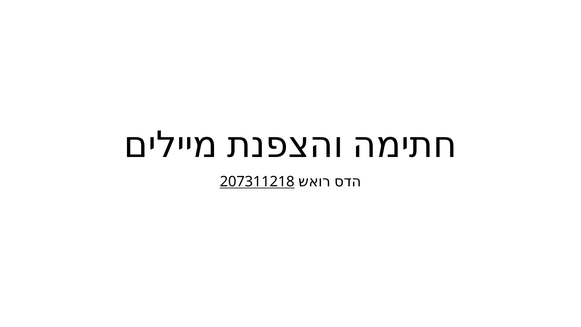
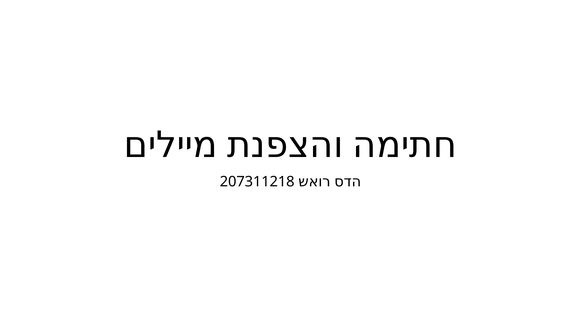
207311218 underline: present -> none
